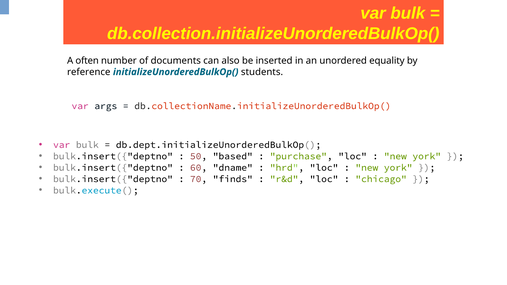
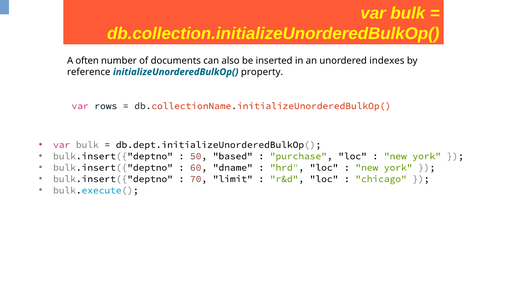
equality: equality -> indexes
students: students -> property
args: args -> rows
finds: finds -> limit
